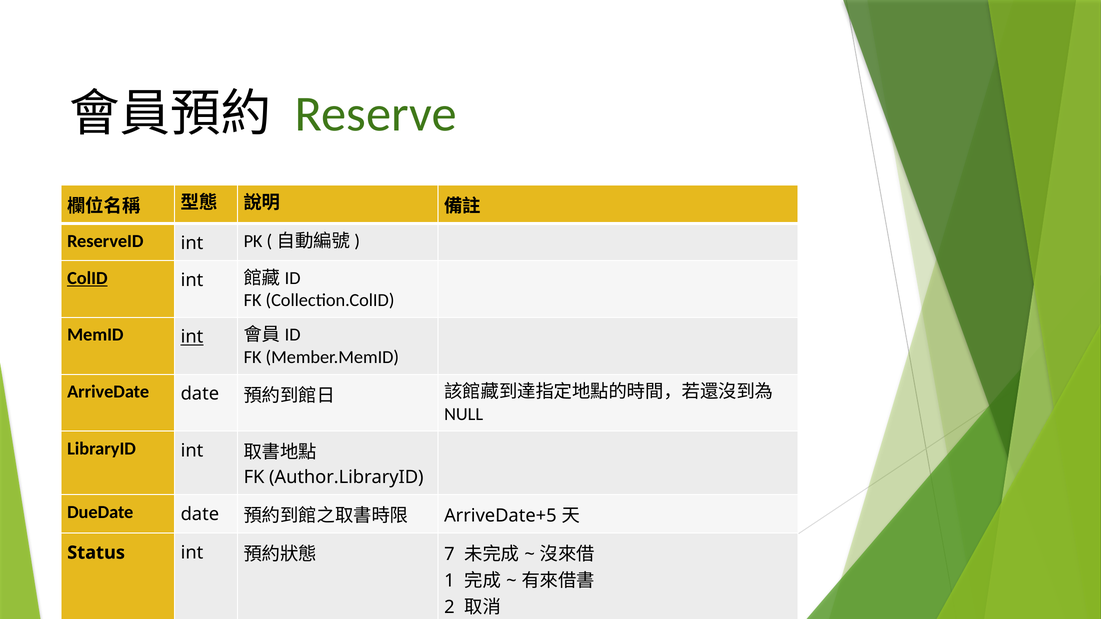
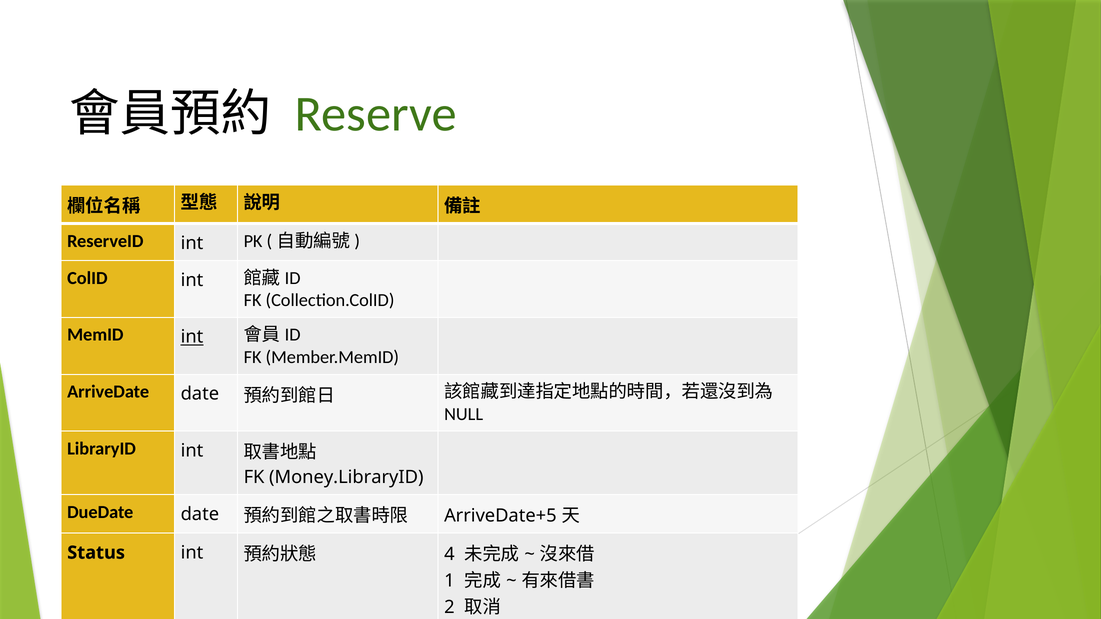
ColID underline: present -> none
Author.LibraryID: Author.LibraryID -> Money.LibraryID
7: 7 -> 4
